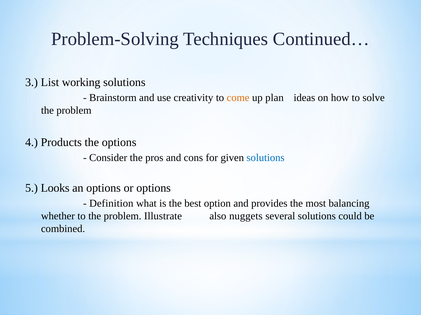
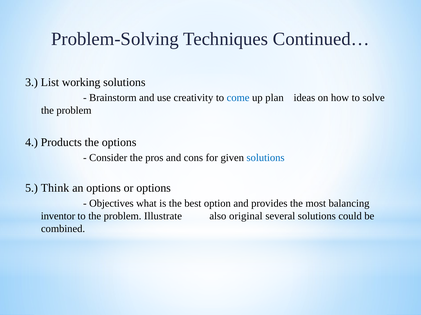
come colour: orange -> blue
Looks: Looks -> Think
Definition: Definition -> Objectives
whether: whether -> inventor
nuggets: nuggets -> original
